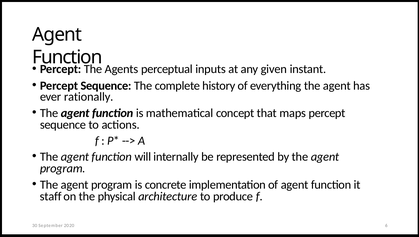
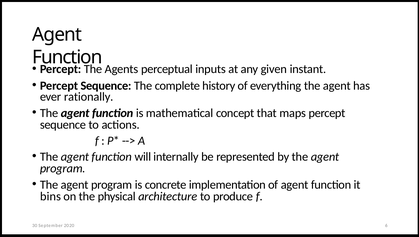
staff: staff -> bins
